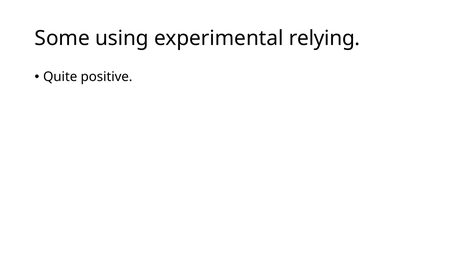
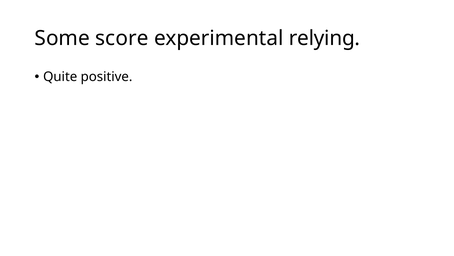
using: using -> score
